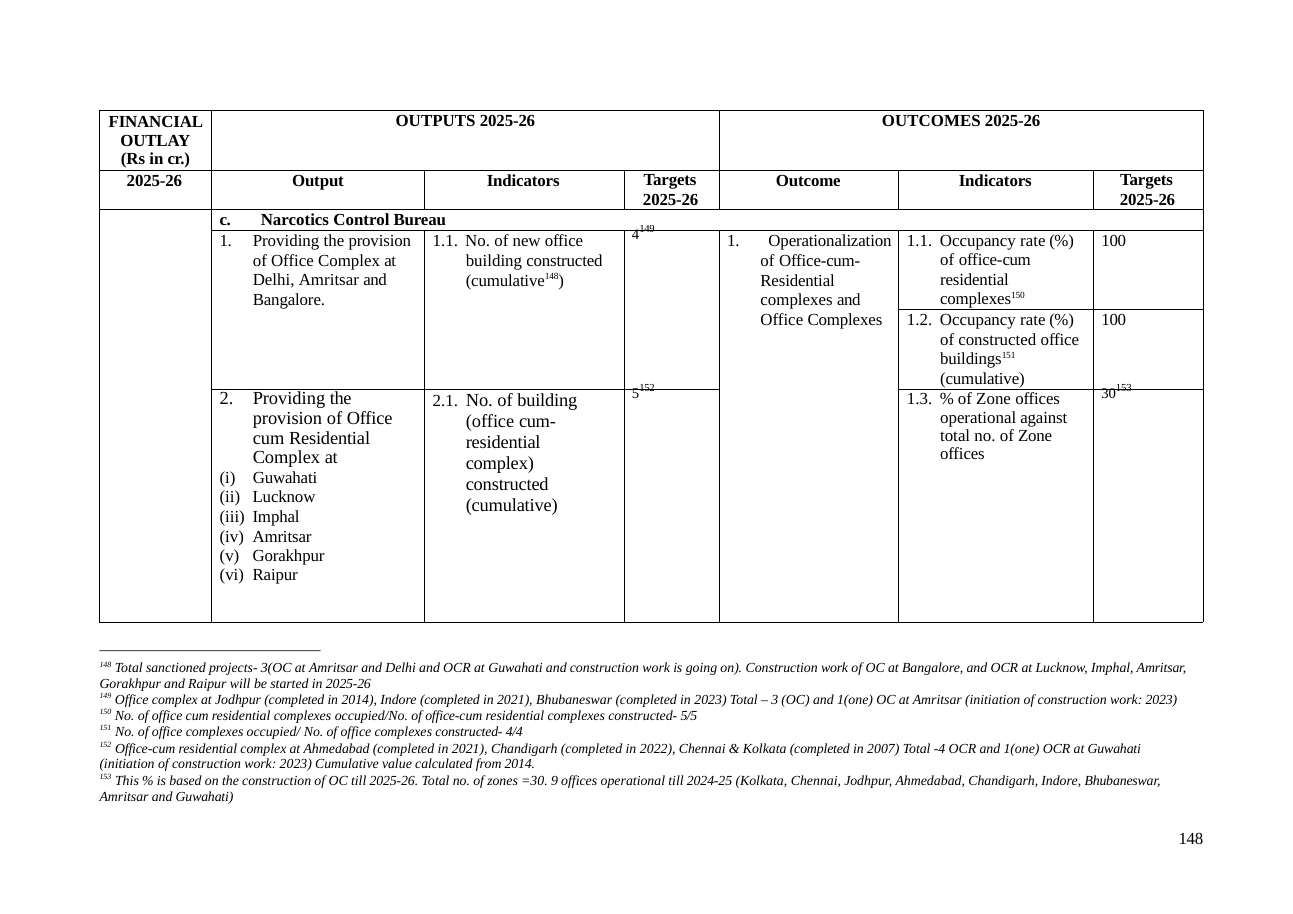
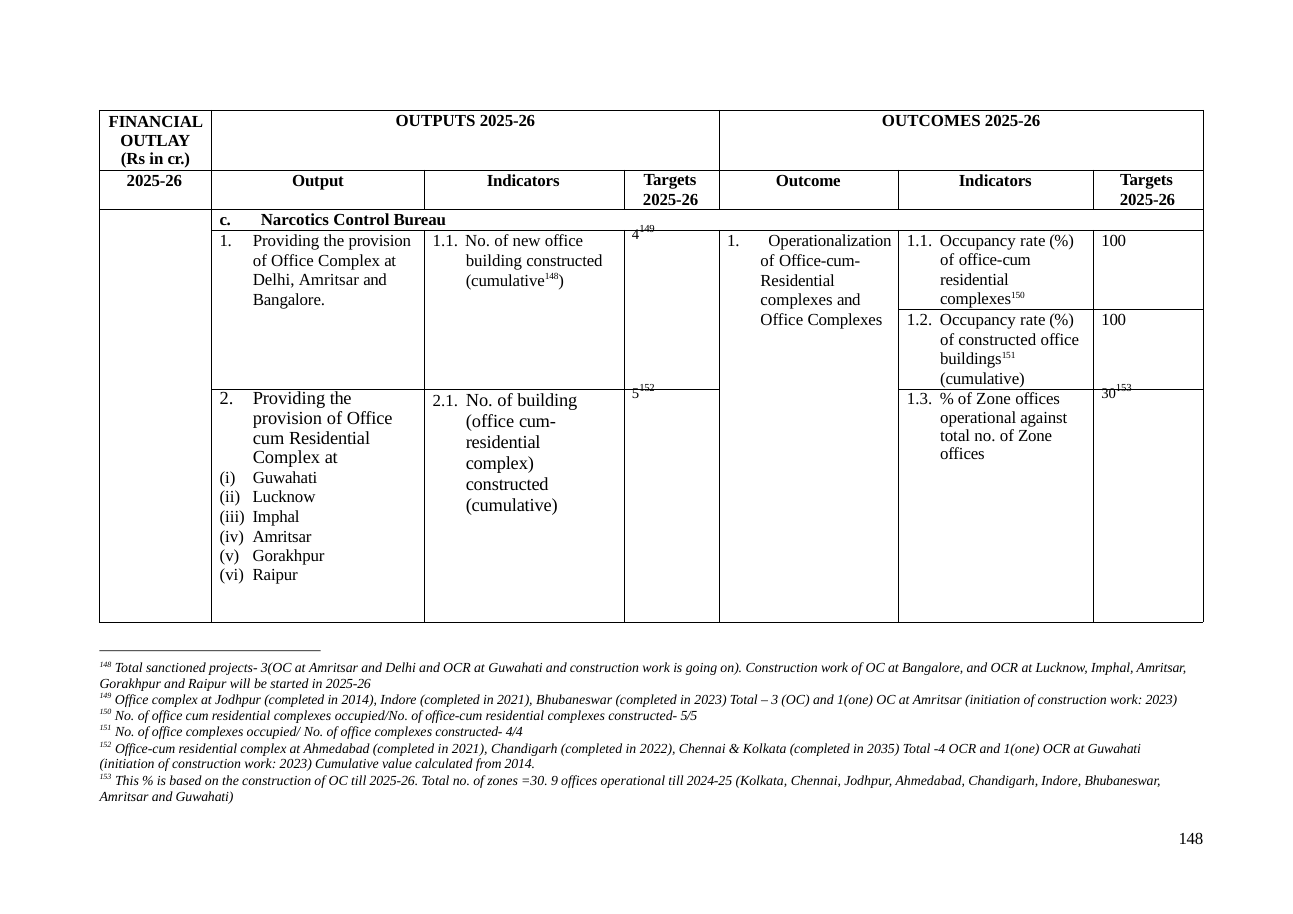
2007: 2007 -> 2035
